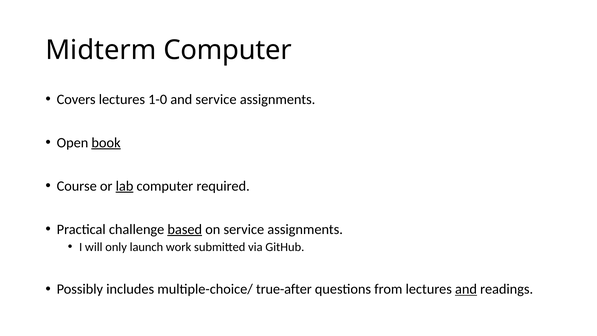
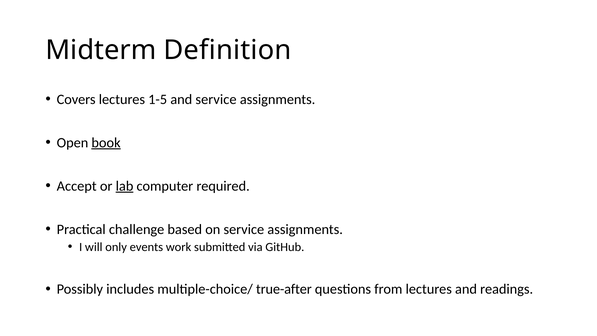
Midterm Computer: Computer -> Definition
1-0: 1-0 -> 1-5
Course: Course -> Accept
based underline: present -> none
launch: launch -> events
and at (466, 289) underline: present -> none
